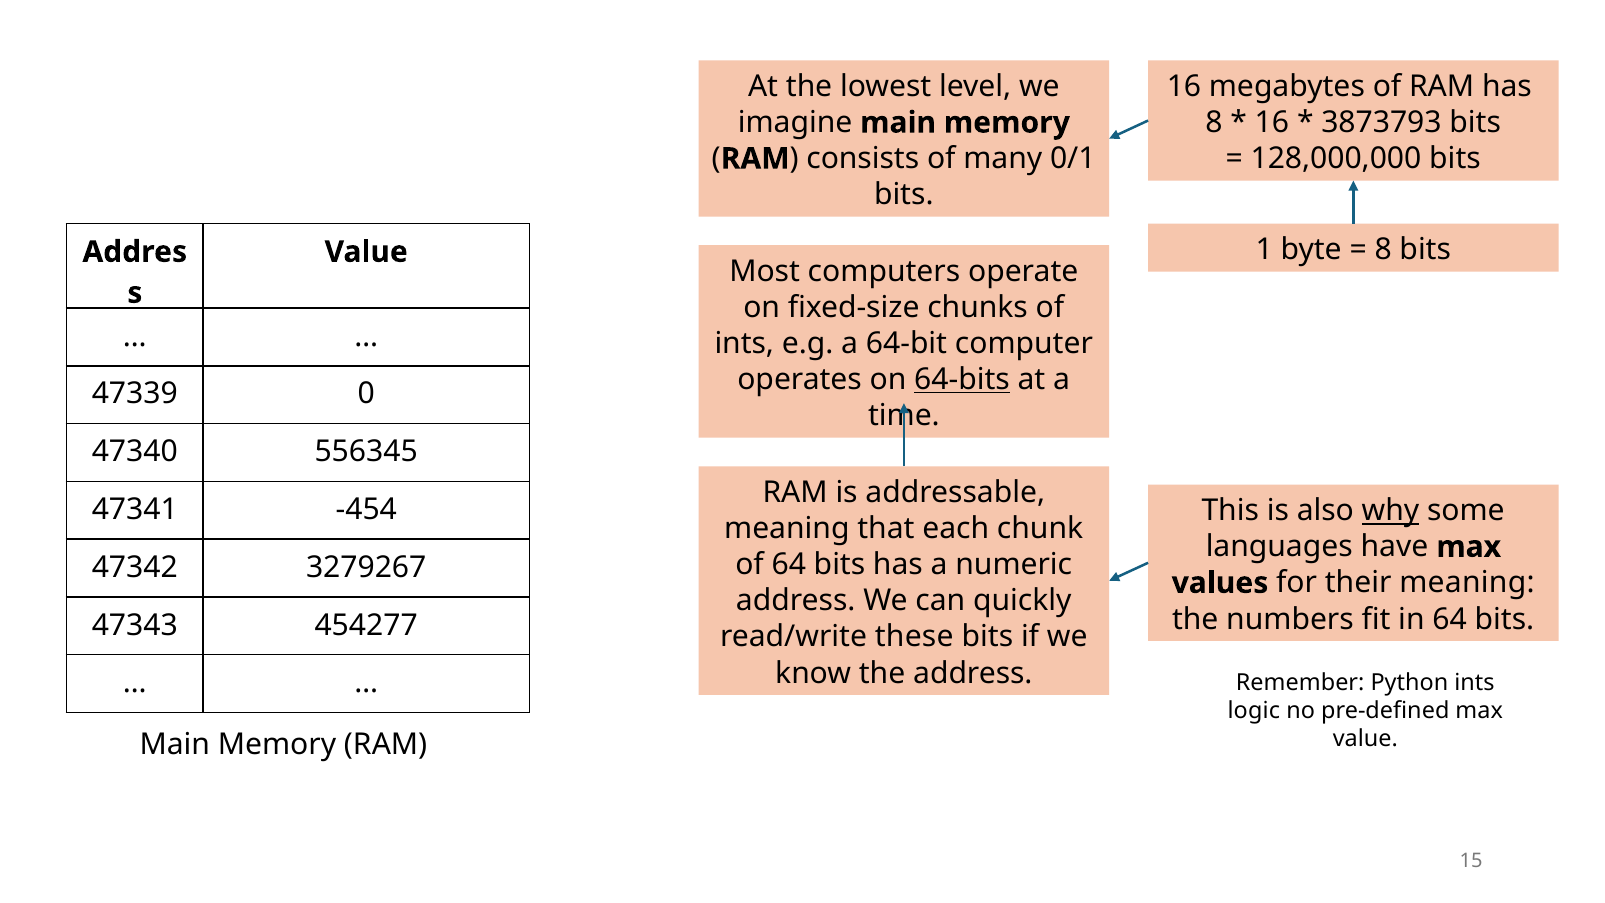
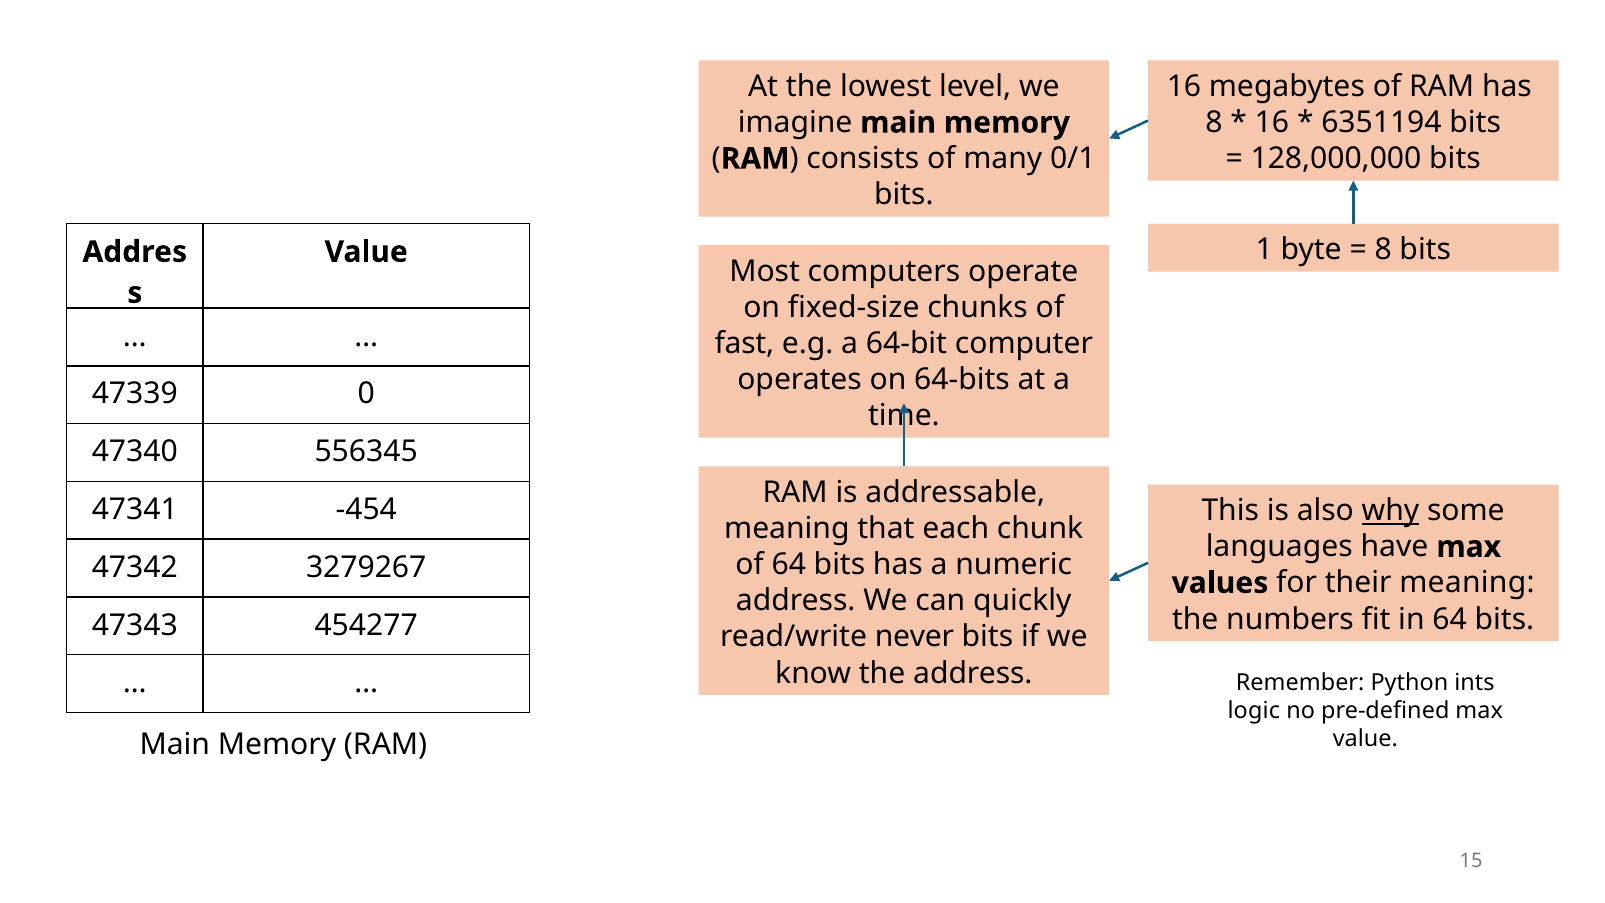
3873793: 3873793 -> 6351194
ints at (744, 343): ints -> fast
64-bits underline: present -> none
these: these -> never
